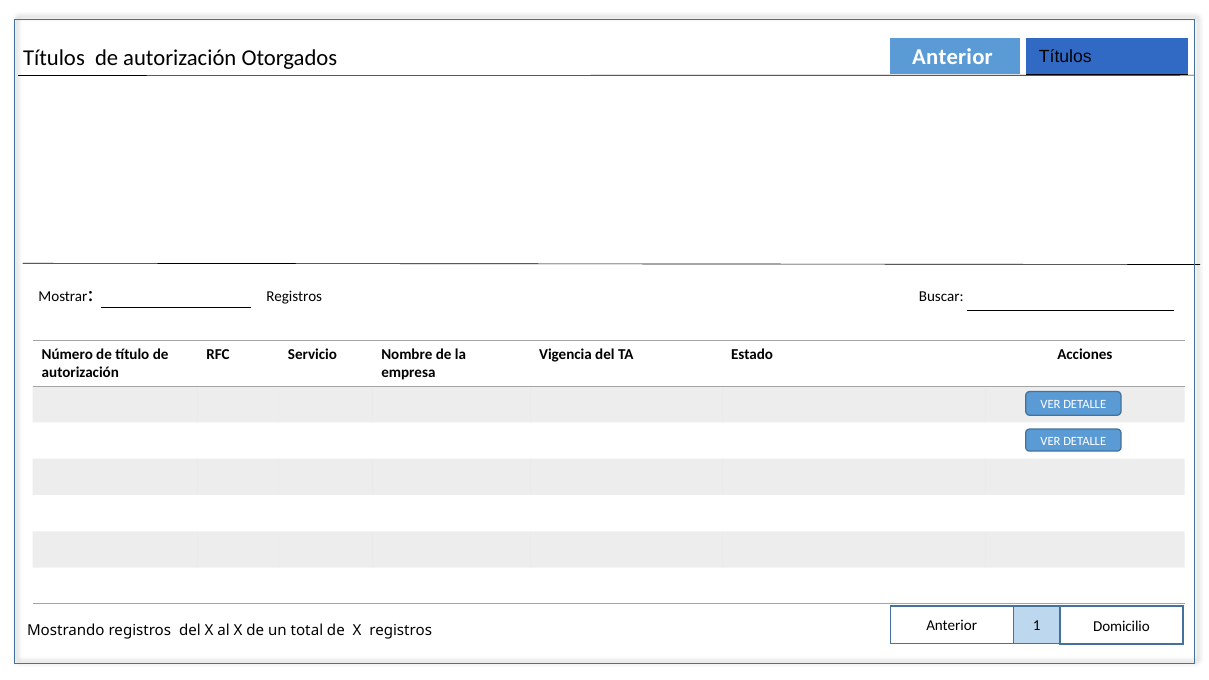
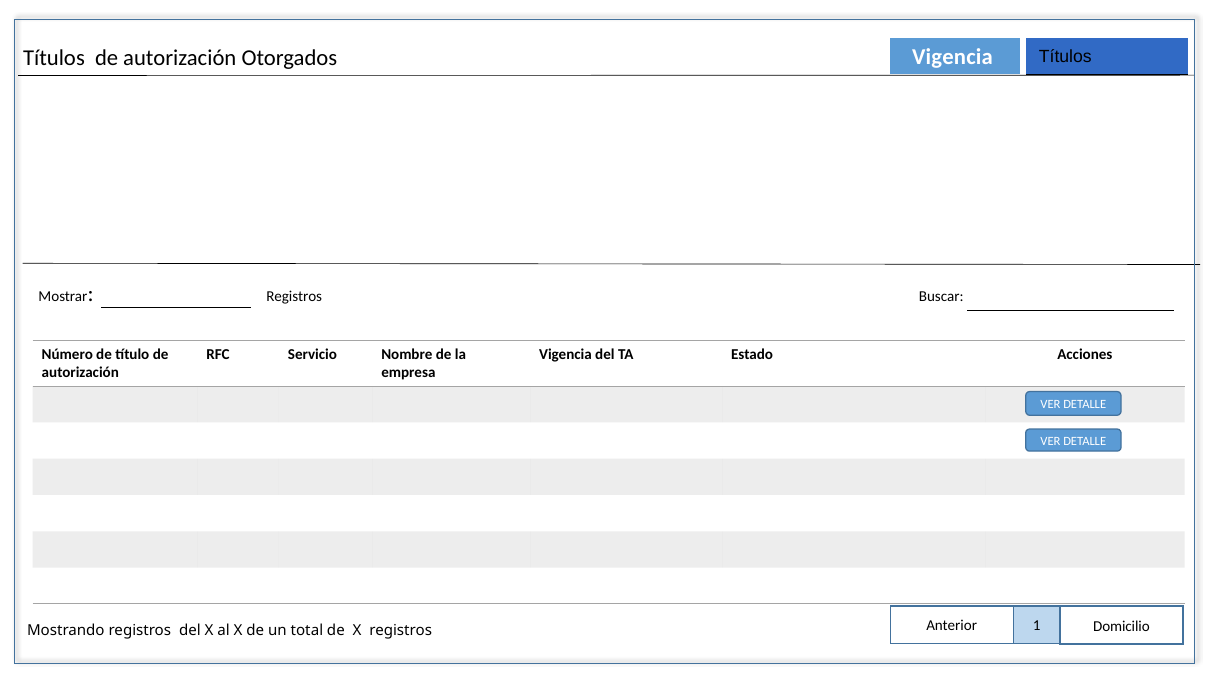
Anterior at (952, 57): Anterior -> Vigencia
